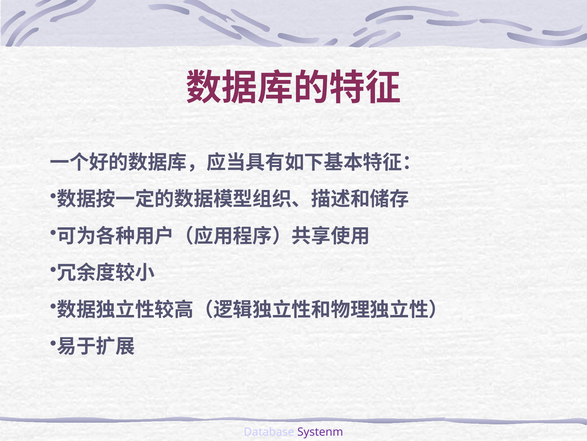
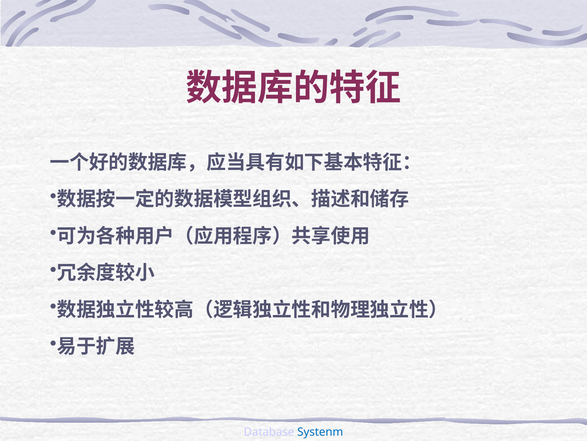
Systenm colour: purple -> blue
